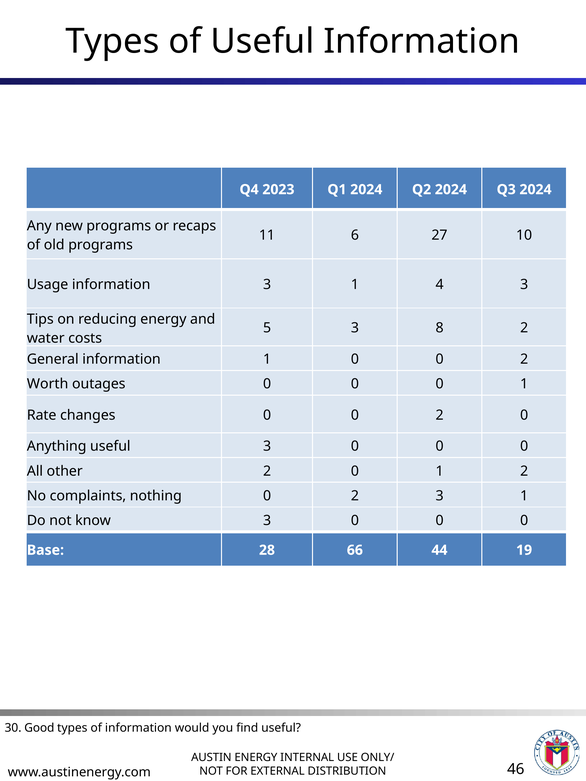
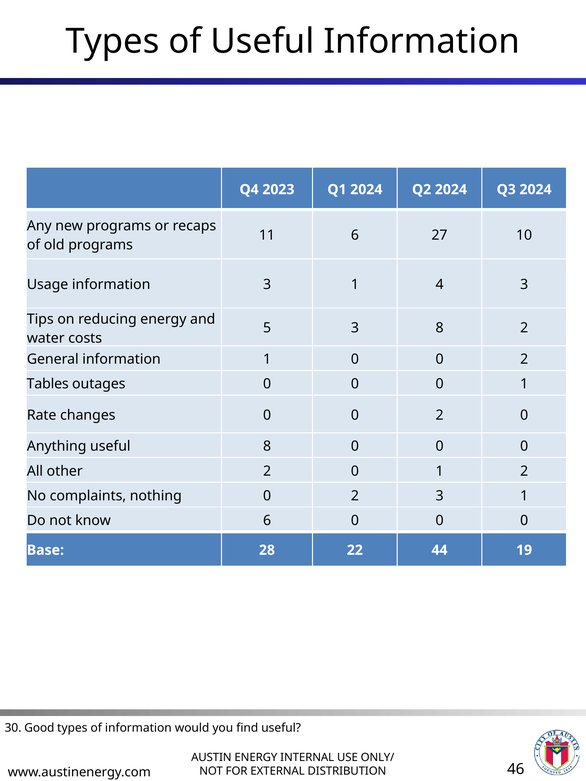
Worth: Worth -> Tables
useful 3: 3 -> 8
know 3: 3 -> 6
66: 66 -> 22
